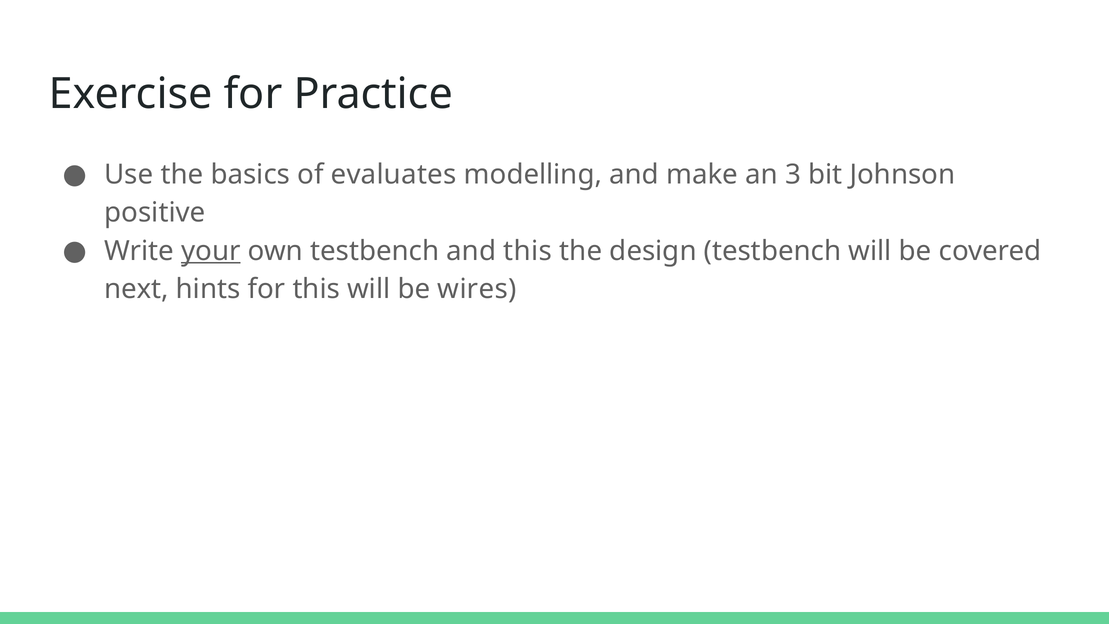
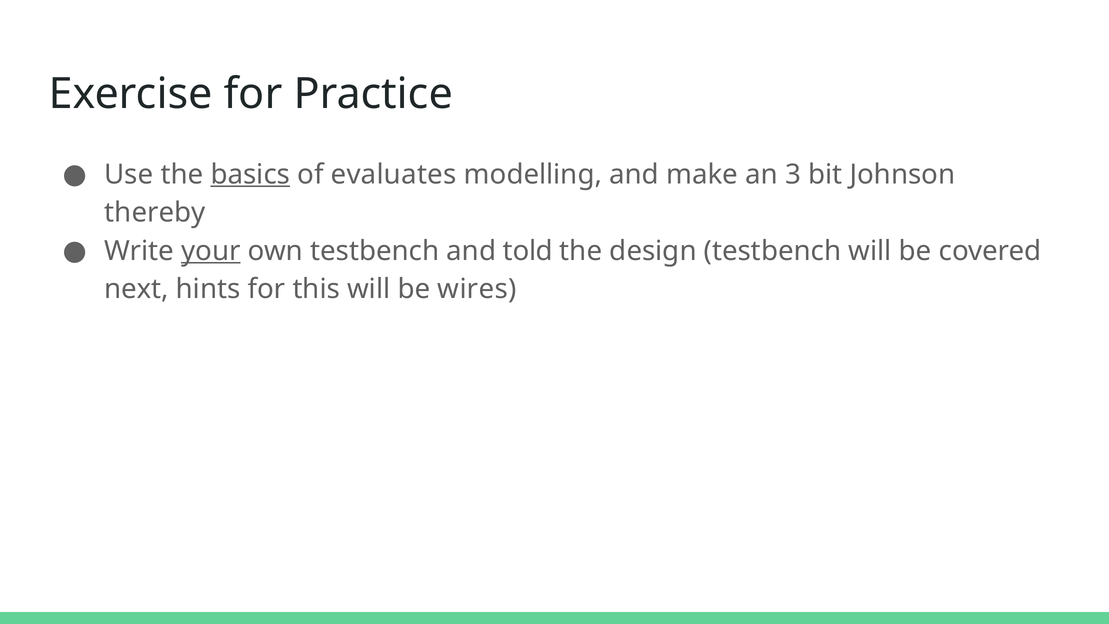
basics underline: none -> present
positive: positive -> thereby
and this: this -> told
